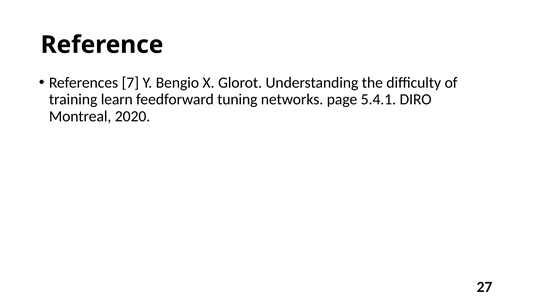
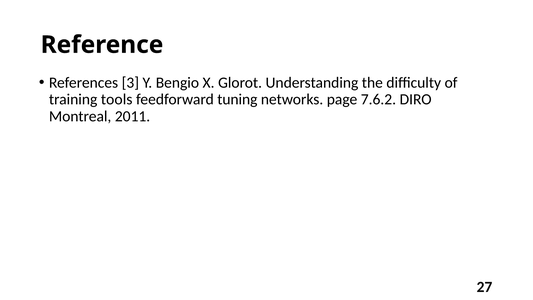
7: 7 -> 3
learn: learn -> tools
5.4.1: 5.4.1 -> 7.6.2
2020: 2020 -> 2011
